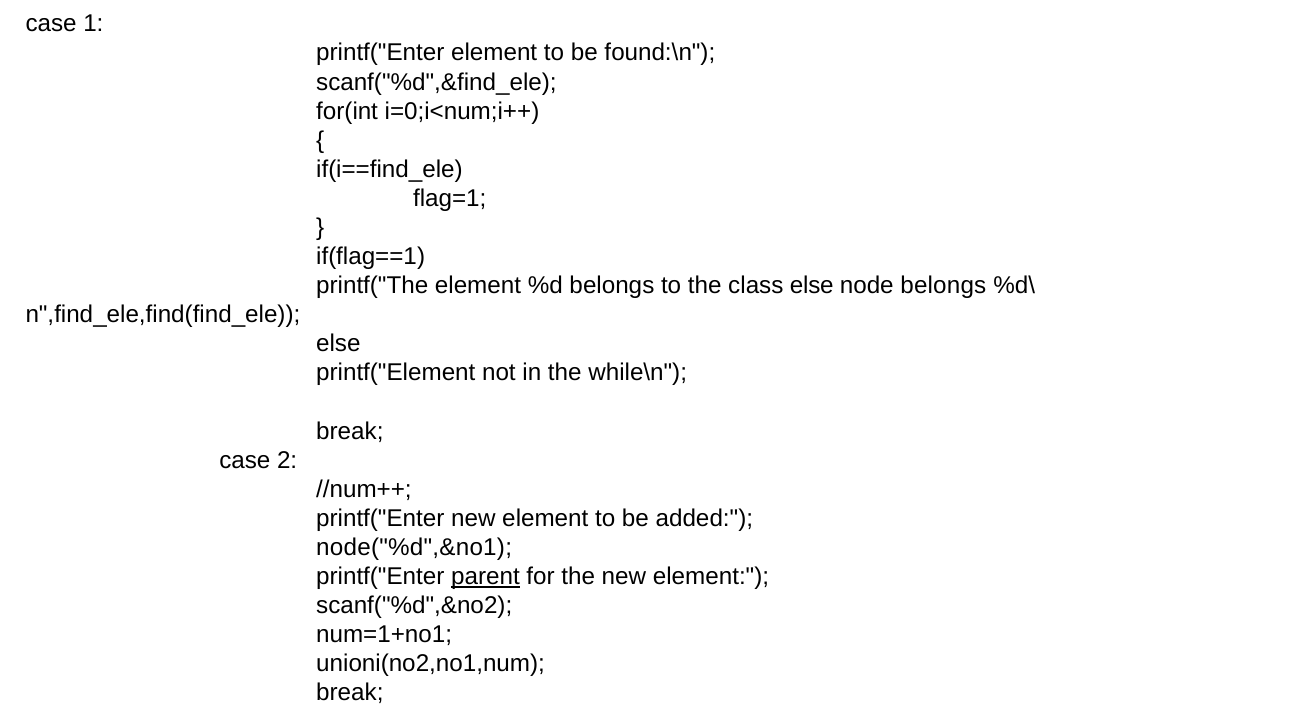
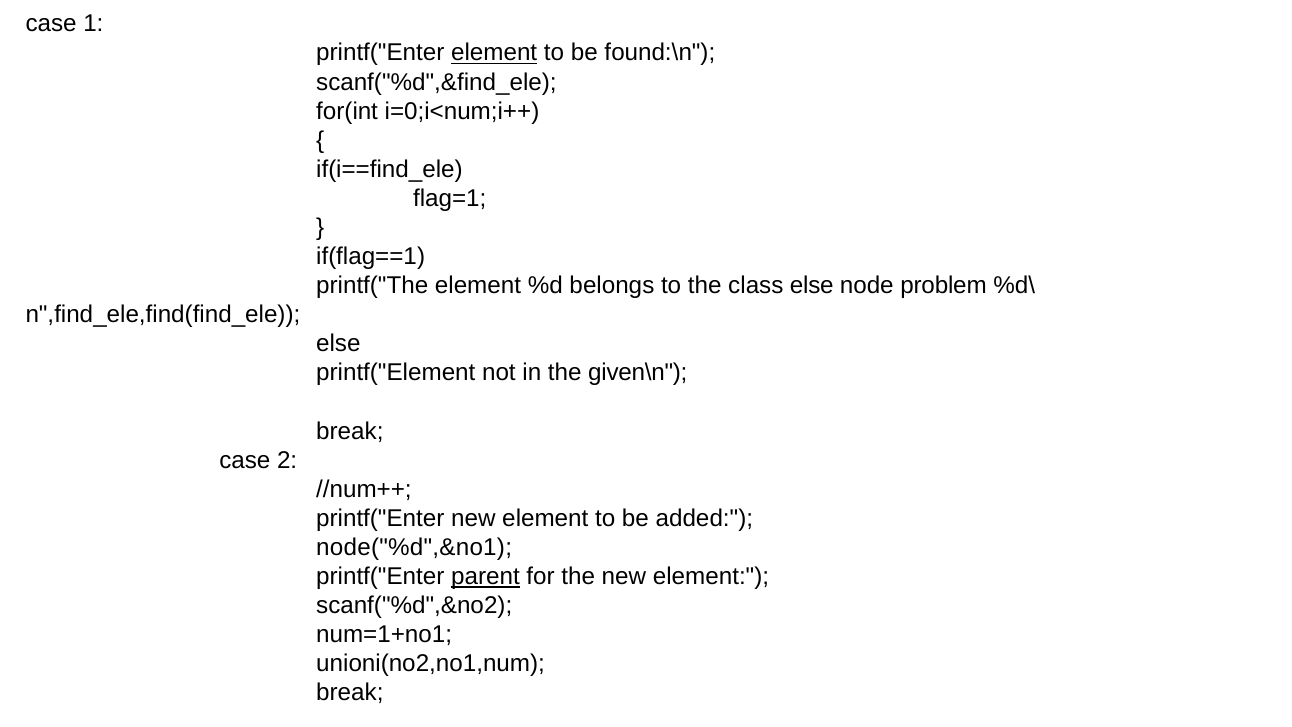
element at (494, 53) underline: none -> present
node belongs: belongs -> problem
while\n: while\n -> given\n
